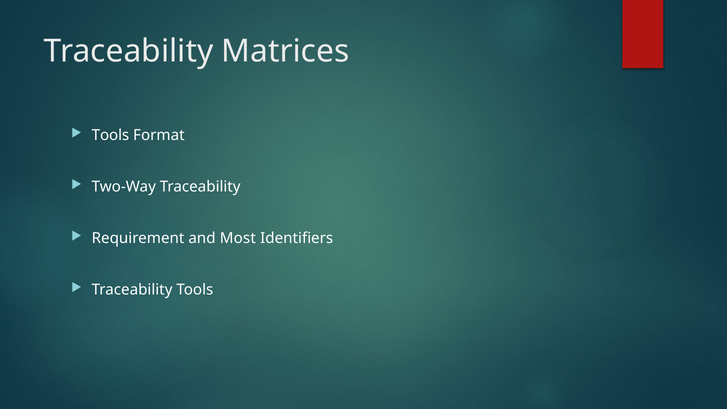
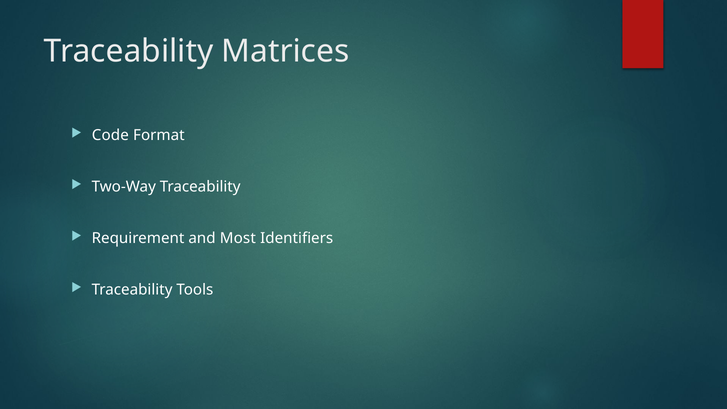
Tools at (110, 135): Tools -> Code
